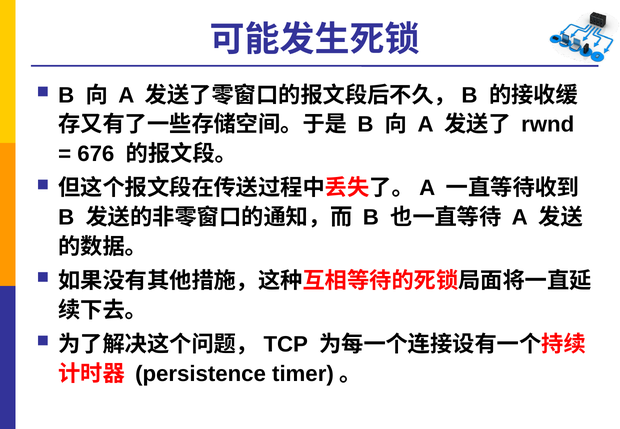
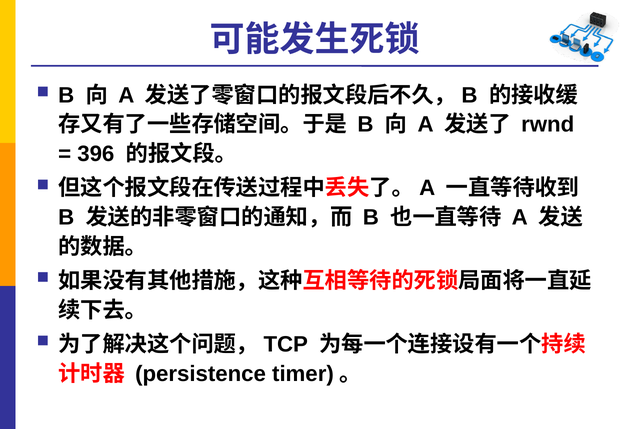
676: 676 -> 396
